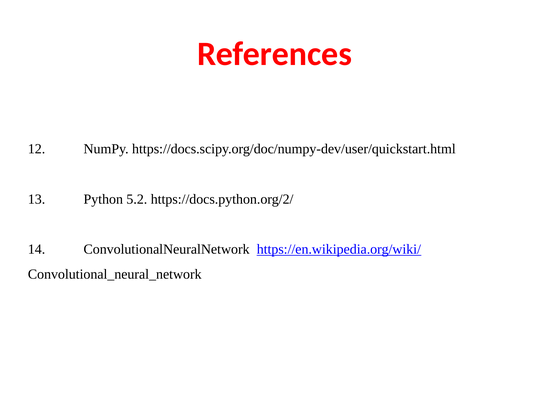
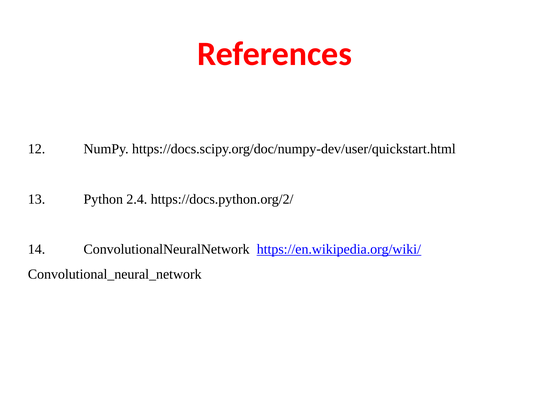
5.2: 5.2 -> 2.4
